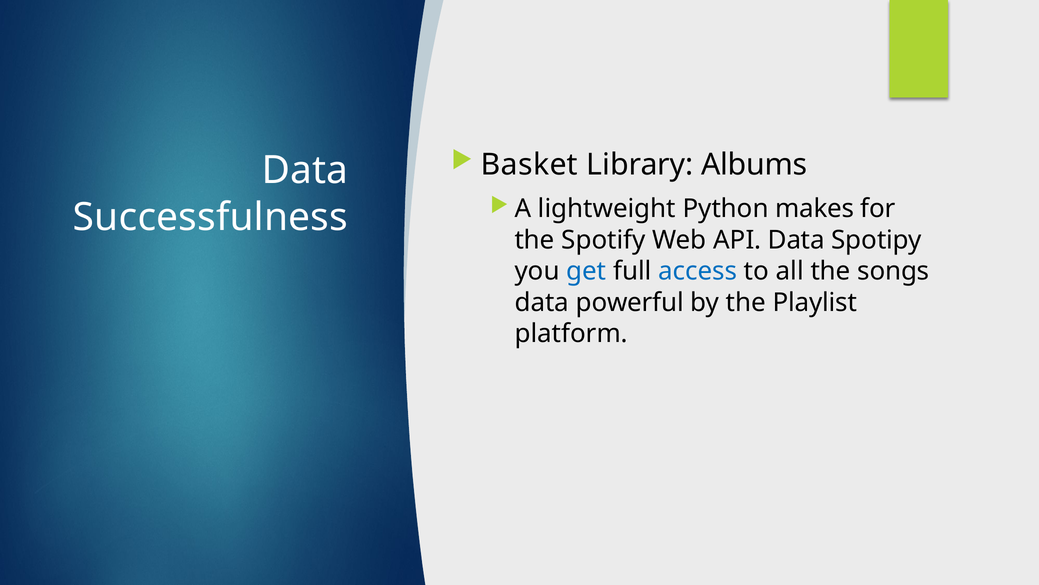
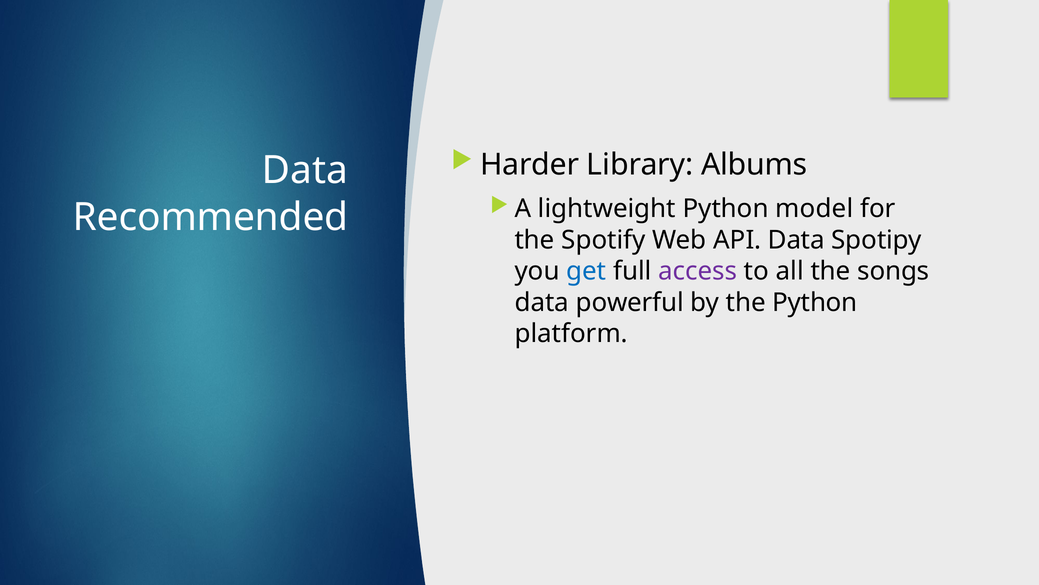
Basket: Basket -> Harder
makes: makes -> model
Successfulness: Successfulness -> Recommended
access colour: blue -> purple
the Playlist: Playlist -> Python
